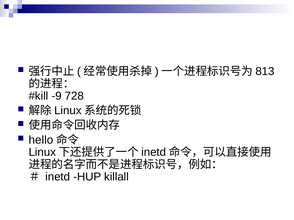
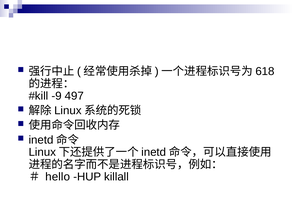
813: 813 -> 618
728: 728 -> 497
hello at (41, 140): hello -> inetd
inetd at (58, 177): inetd -> hello
